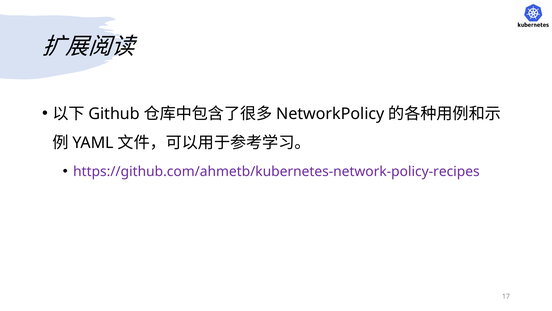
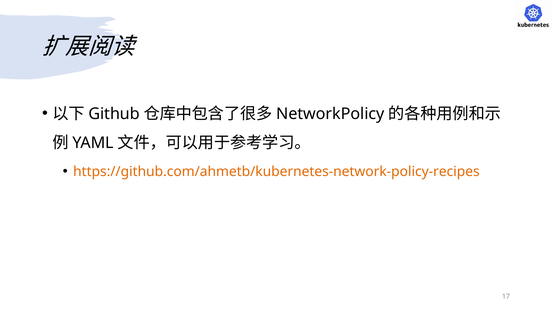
https://github.com/ahmetb/kubernetes-network-policy-recipes colour: purple -> orange
